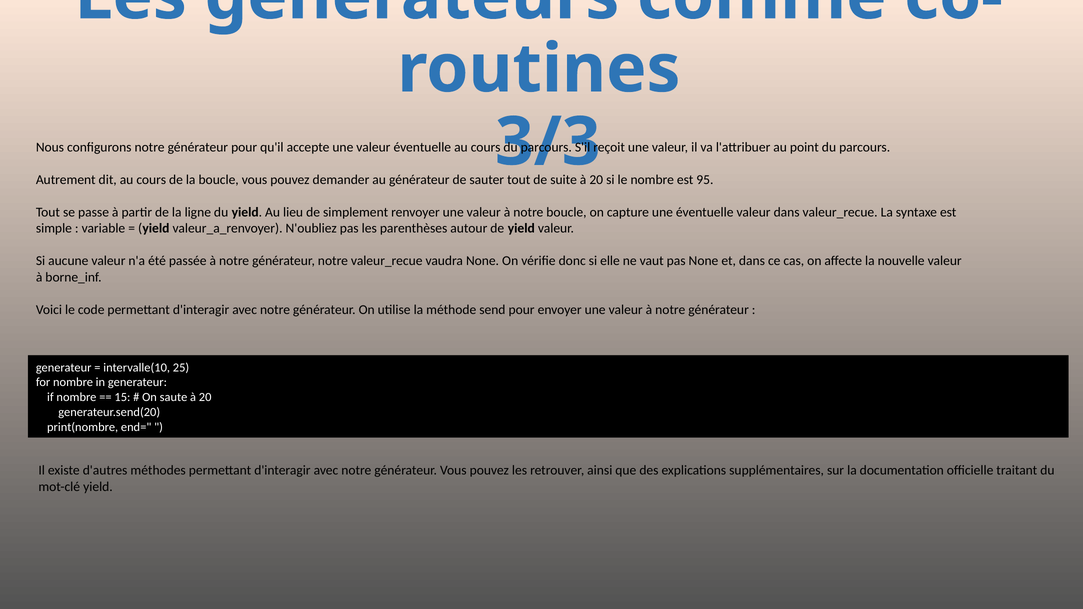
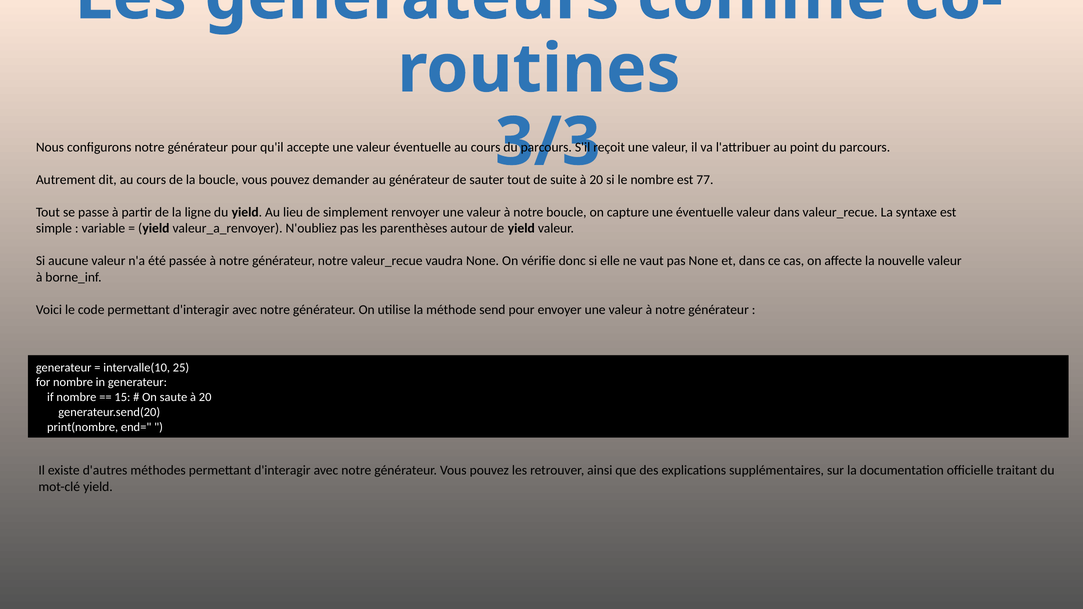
95: 95 -> 77
